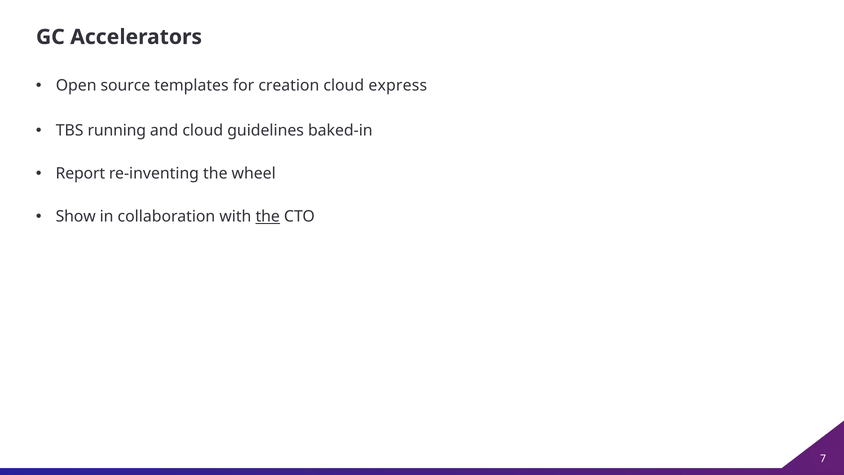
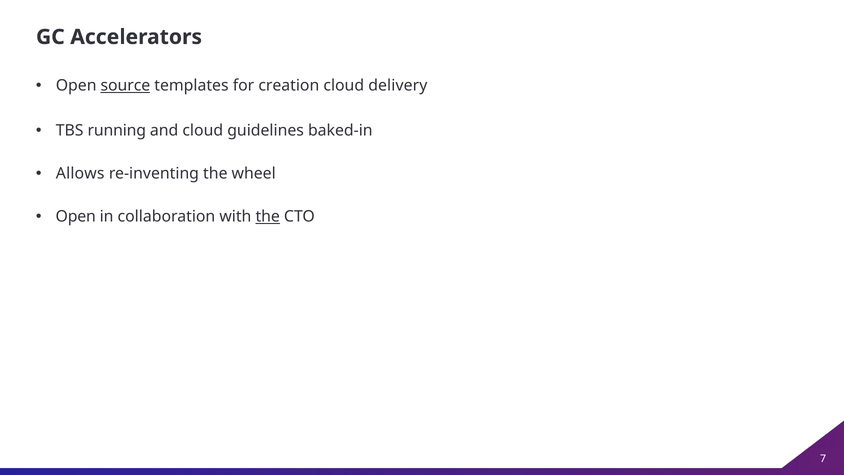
source underline: none -> present
express: express -> delivery
Report: Report -> Allows
Show at (76, 216): Show -> Open
